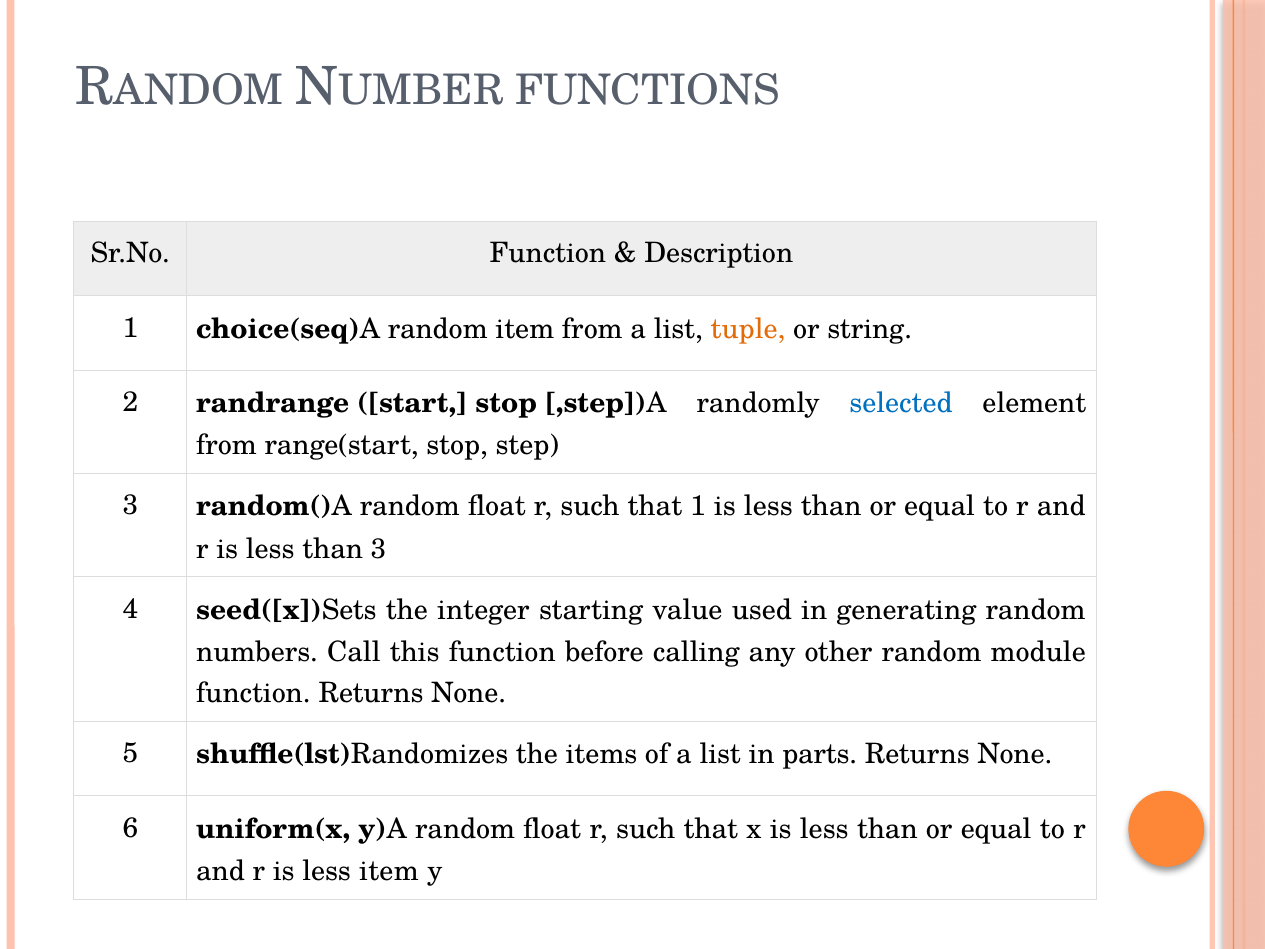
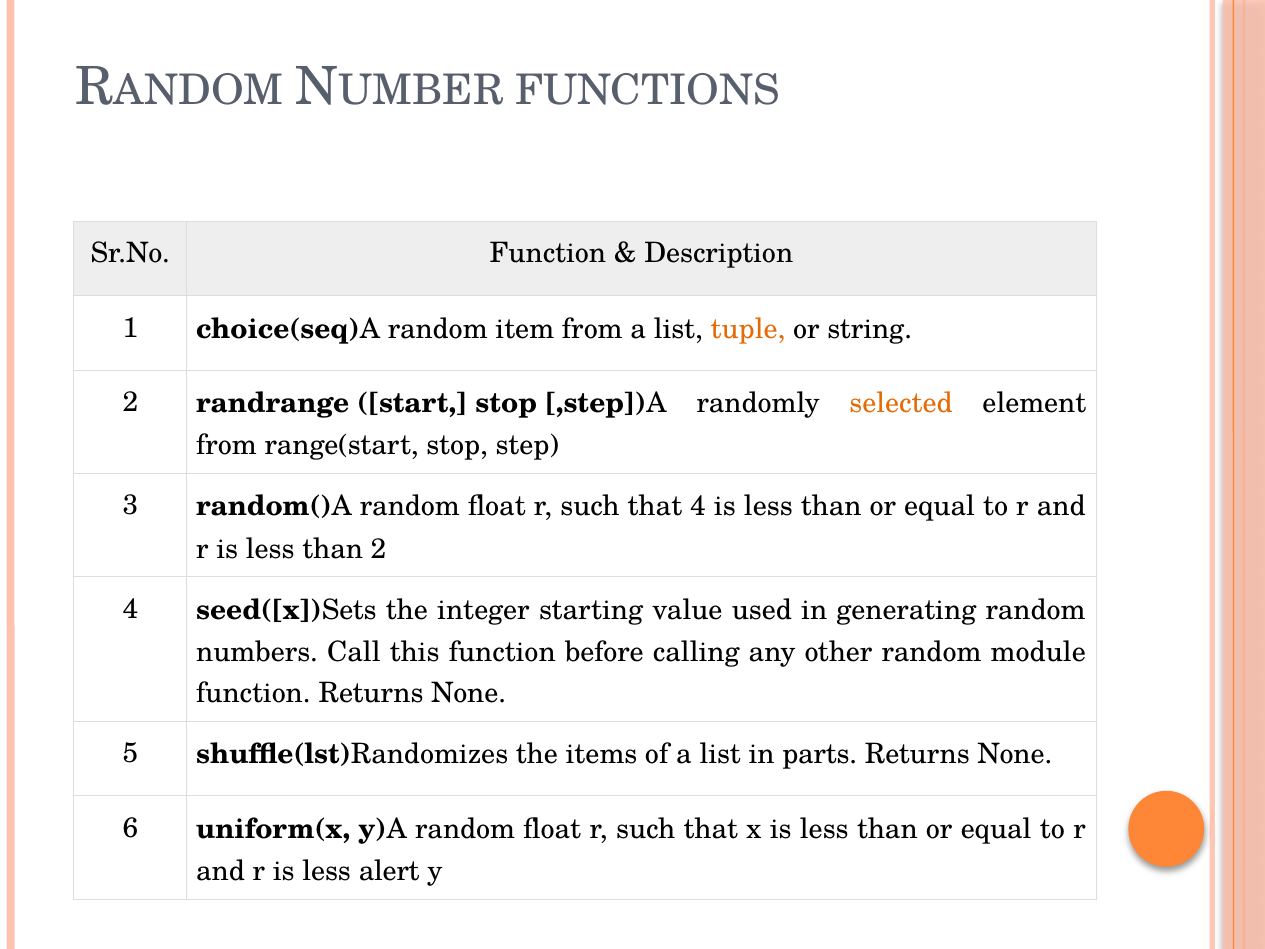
selected colour: blue -> orange
that 1: 1 -> 4
than 3: 3 -> 2
less item: item -> alert
